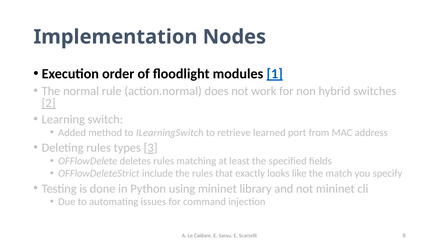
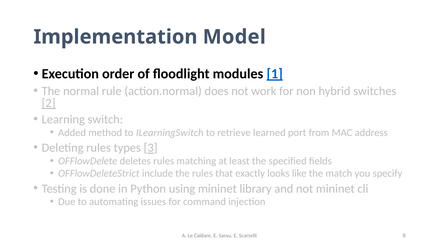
Nodes: Nodes -> Model
